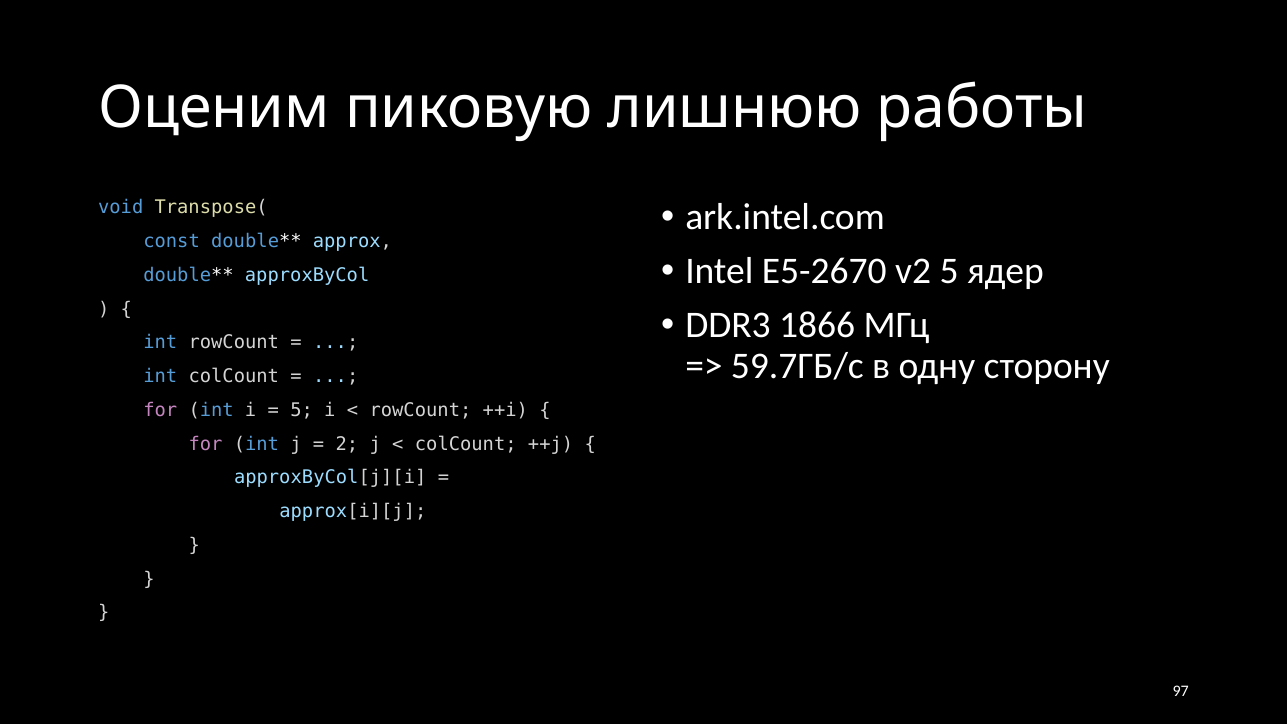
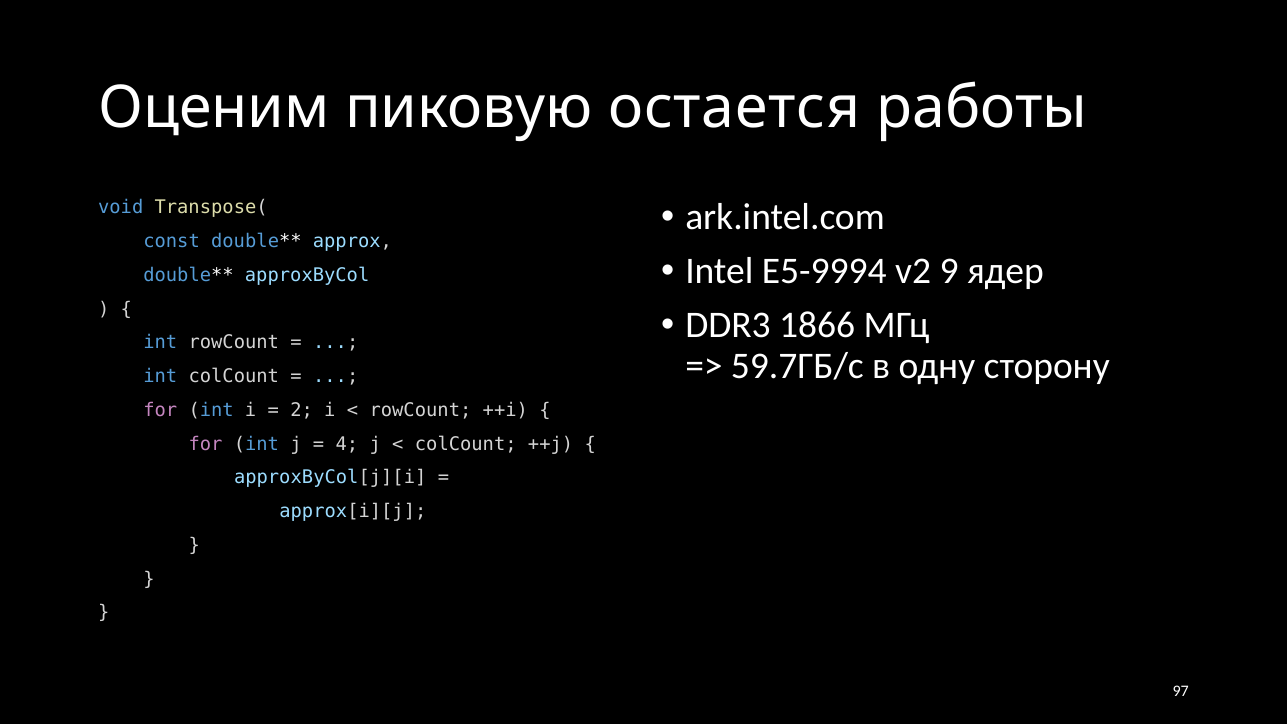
лишнюю: лишнюю -> остается
E5-2670: E5-2670 -> E5-9994
v2 5: 5 -> 9
5 at (302, 410): 5 -> 2
2: 2 -> 4
